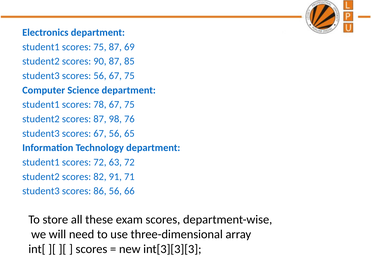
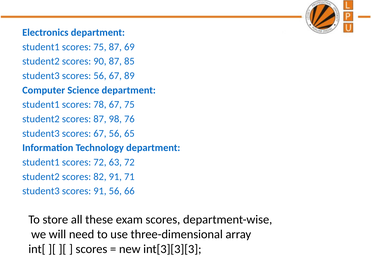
56 67 75: 75 -> 89
scores 86: 86 -> 91
